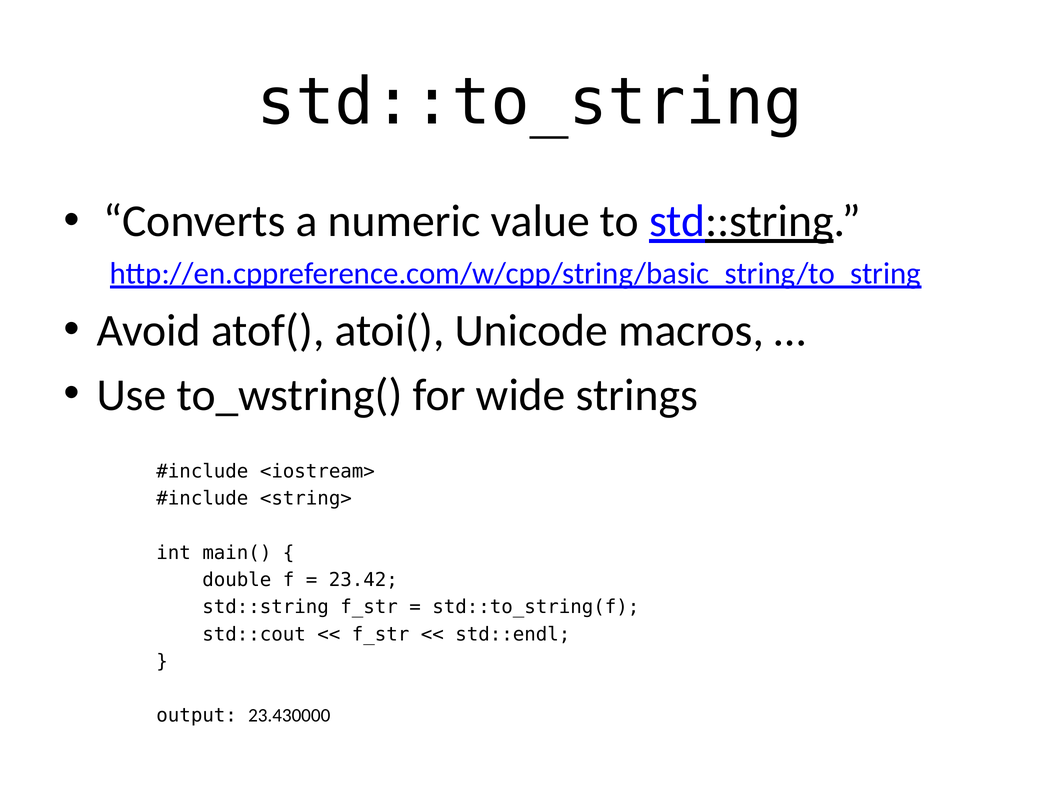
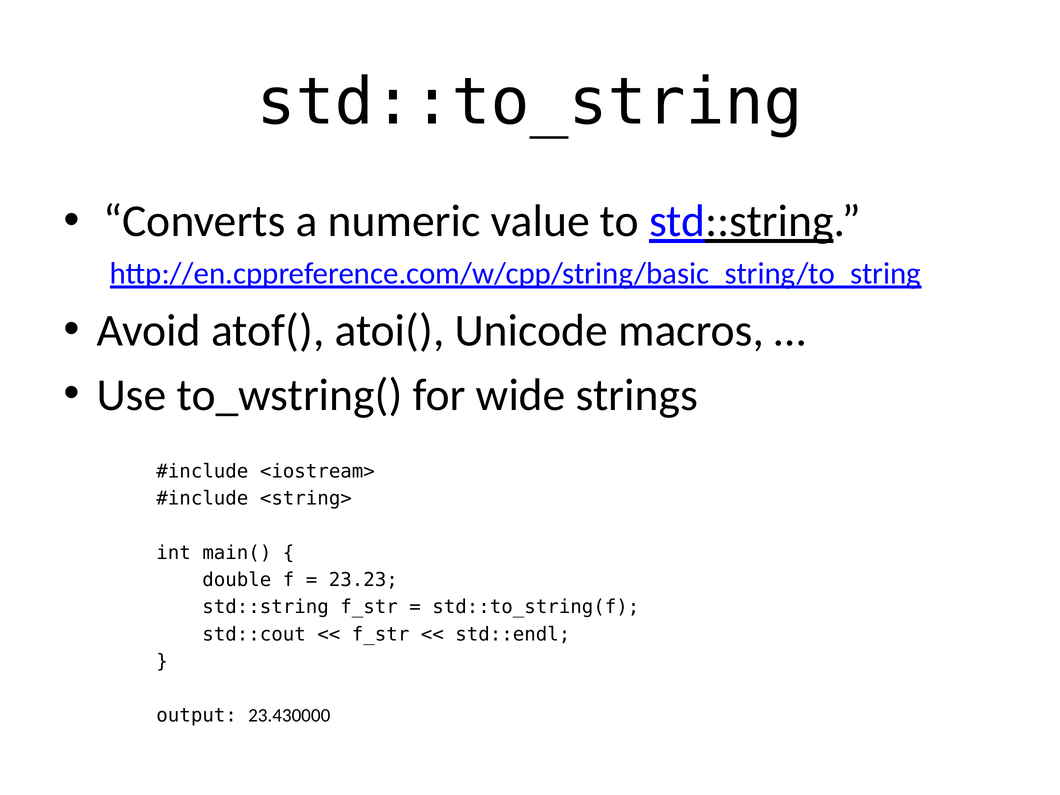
23.42: 23.42 -> 23.23
